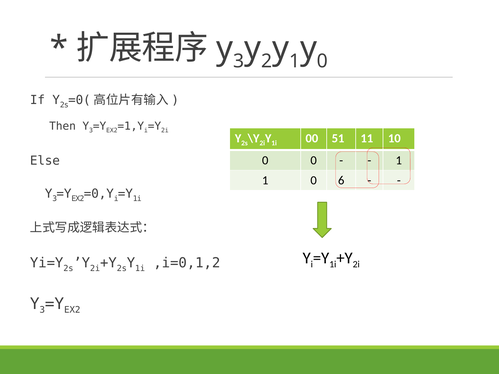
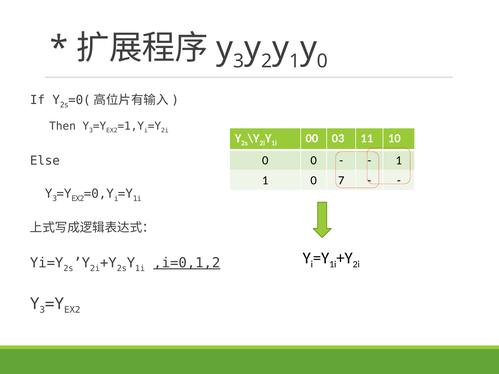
51: 51 -> 03
6: 6 -> 7
,i=0,1,2 underline: none -> present
